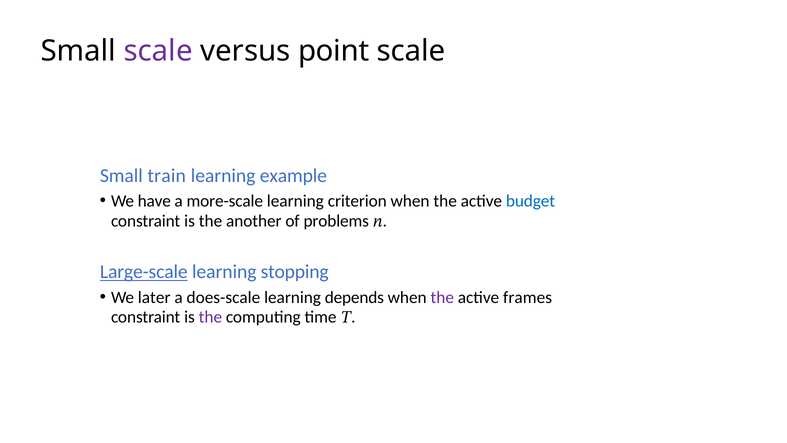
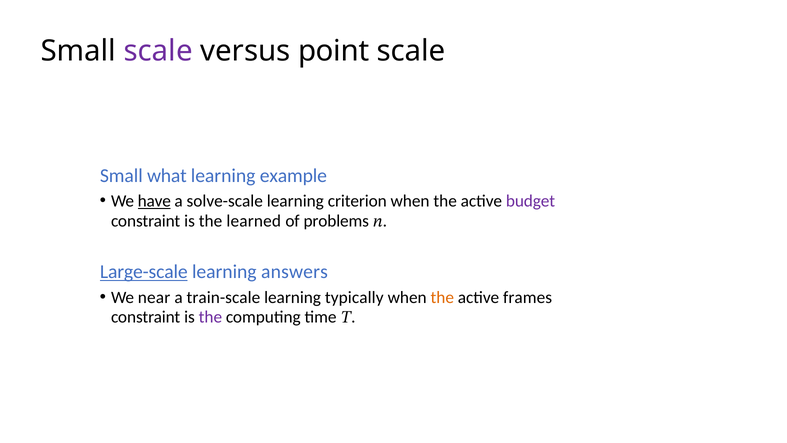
train: train -> what
have underline: none -> present
more-scale: more-scale -> solve-scale
budget colour: blue -> purple
another: another -> learned
stopping: stopping -> answers
later: later -> near
does-scale: does-scale -> train-scale
depends: depends -> typically
the at (442, 298) colour: purple -> orange
